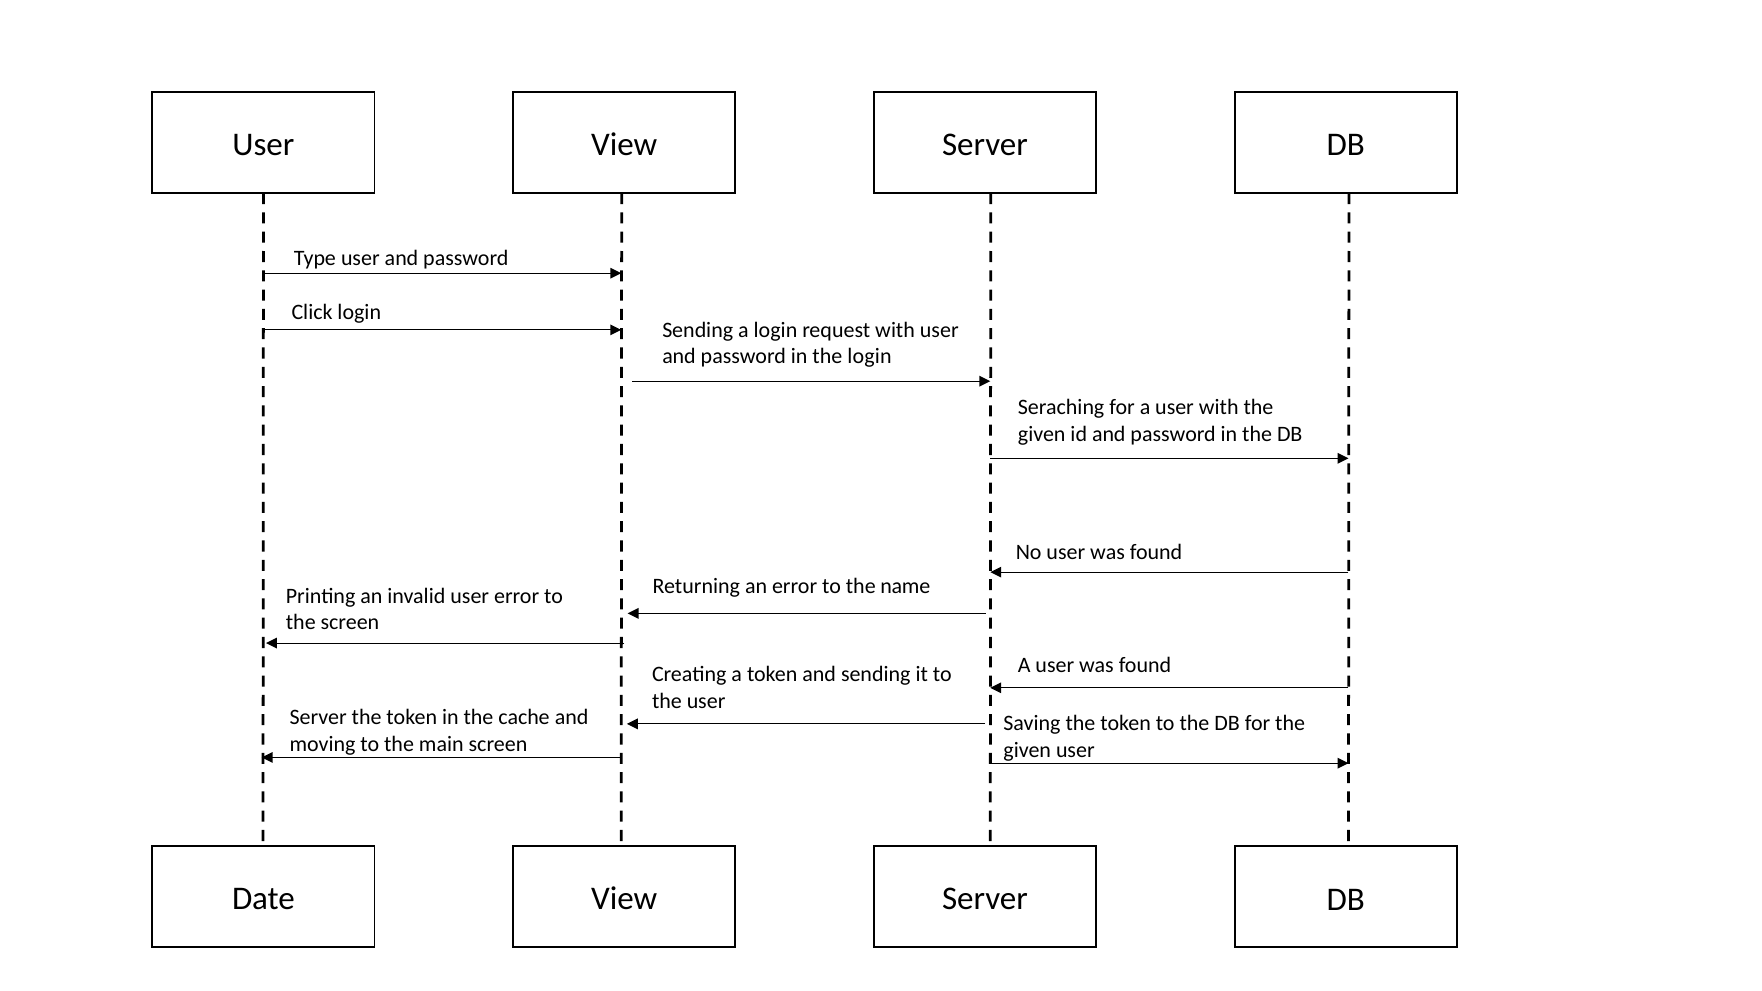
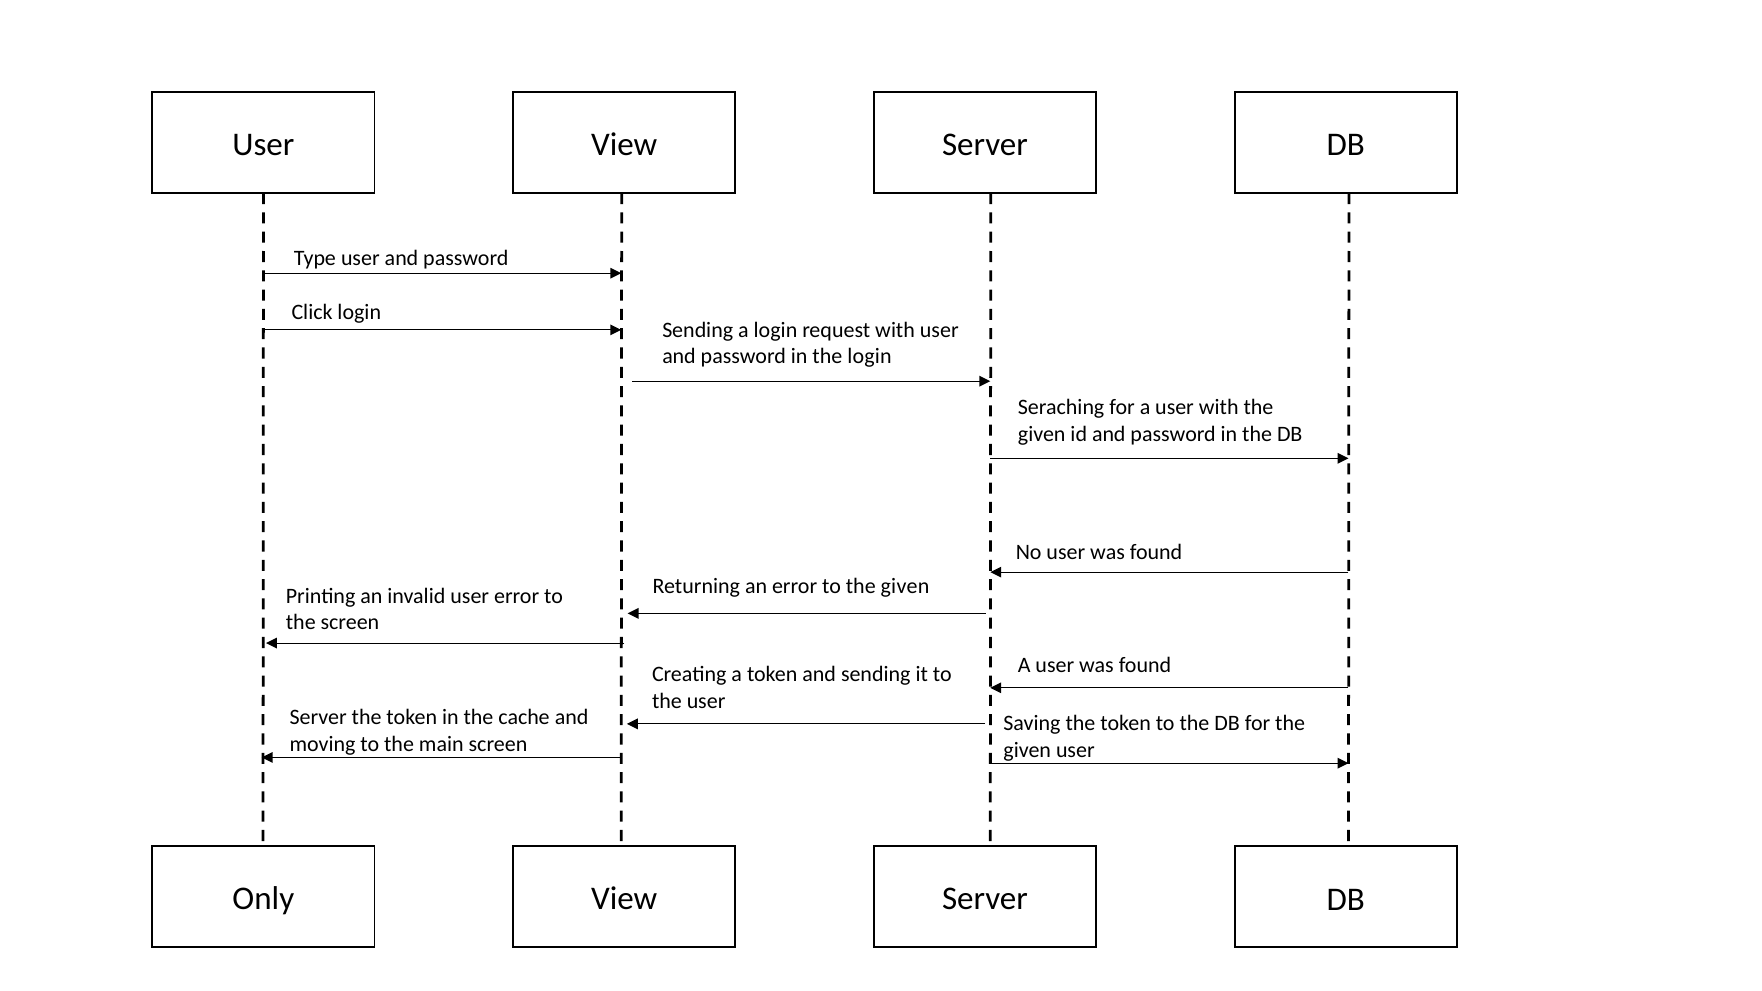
to the name: name -> given
Date: Date -> Only
